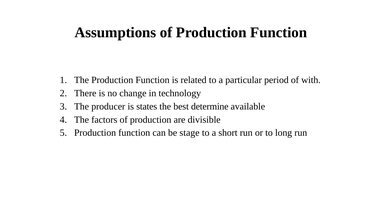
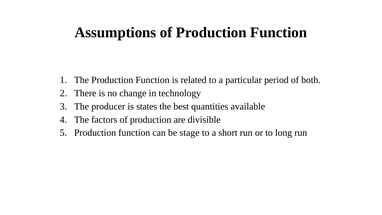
with: with -> both
determine: determine -> quantities
